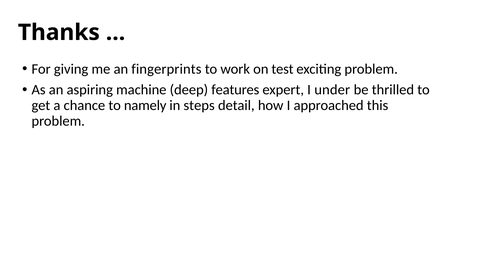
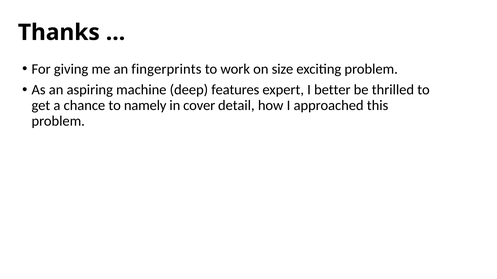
test: test -> size
under: under -> better
steps: steps -> cover
